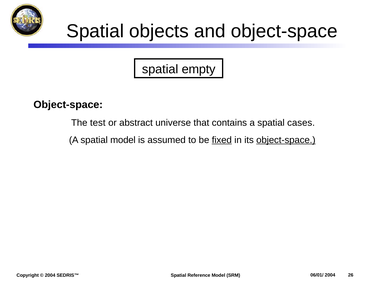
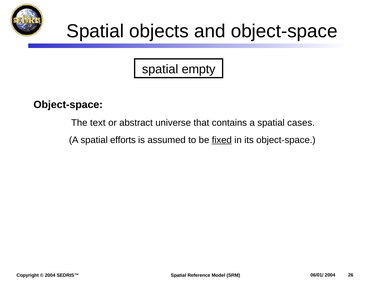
test: test -> text
spatial model: model -> efforts
object-space at (286, 140) underline: present -> none
